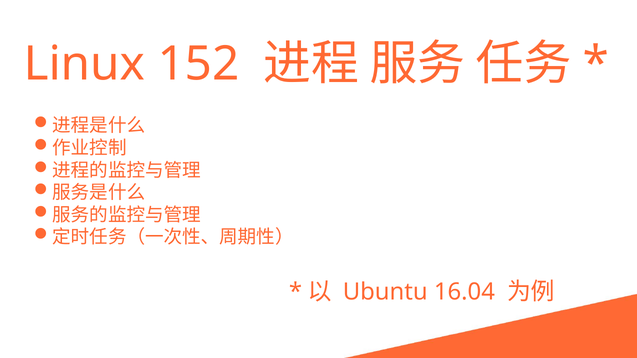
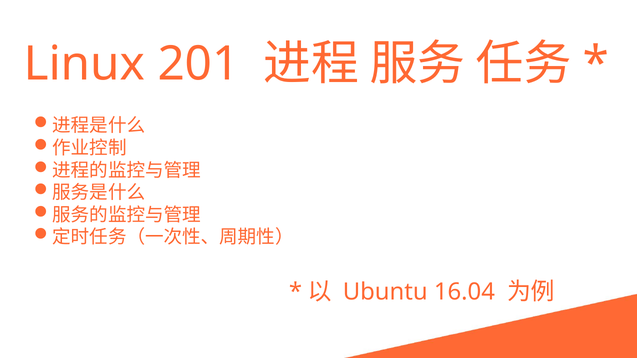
152: 152 -> 201
